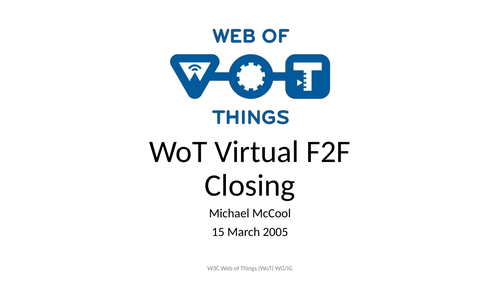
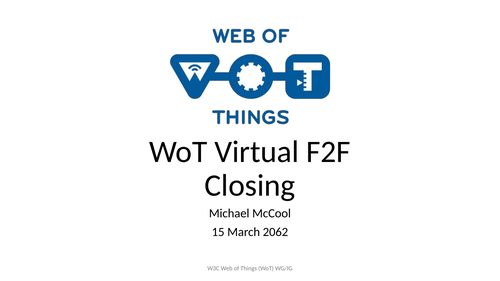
2005: 2005 -> 2062
